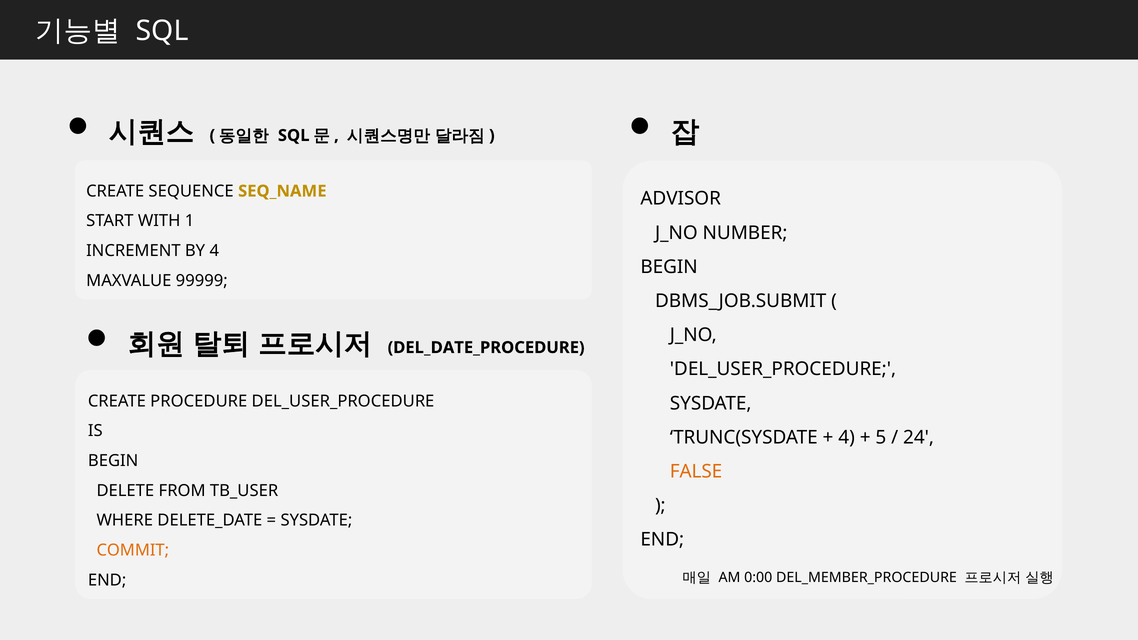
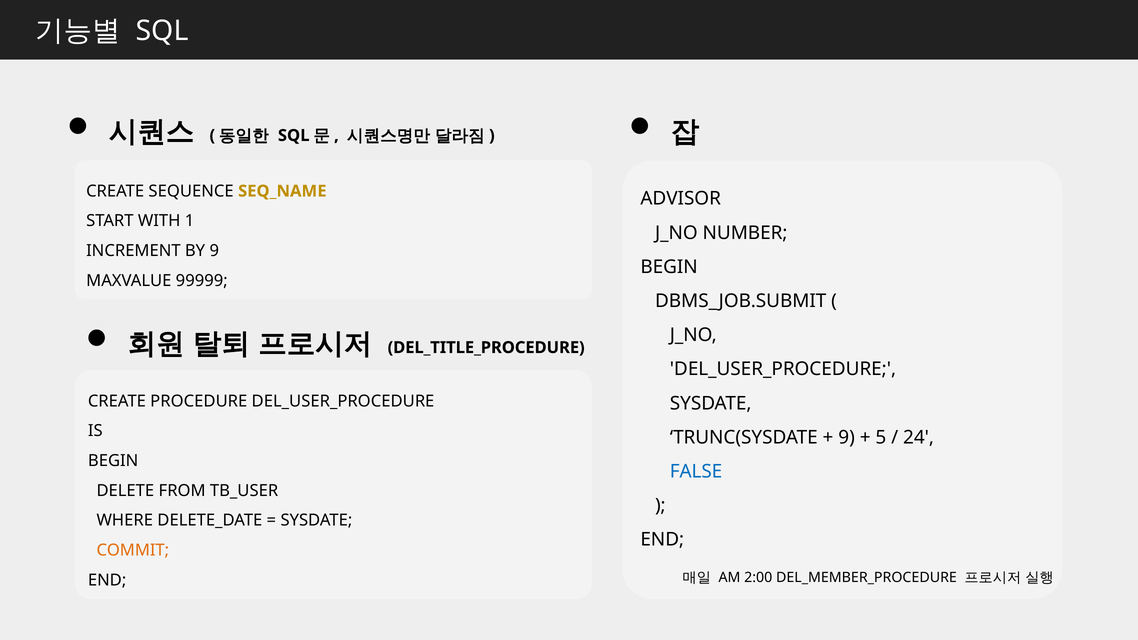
BY 4: 4 -> 9
DEL_DATE_PROCEDURE: DEL_DATE_PROCEDURE -> DEL_TITLE_PROCEDURE
4 at (847, 437): 4 -> 9
FALSE colour: orange -> blue
0:00: 0:00 -> 2:00
